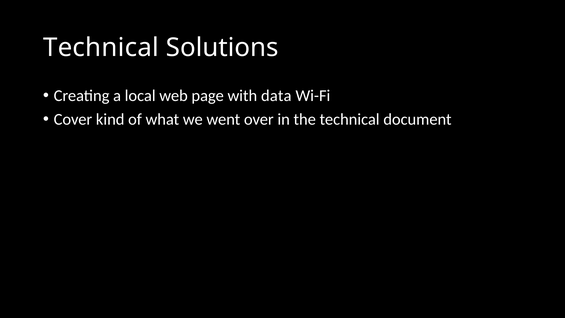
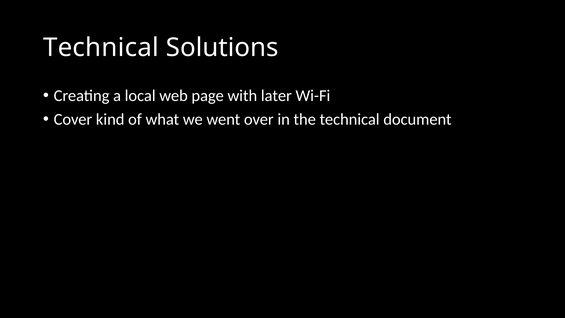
data: data -> later
